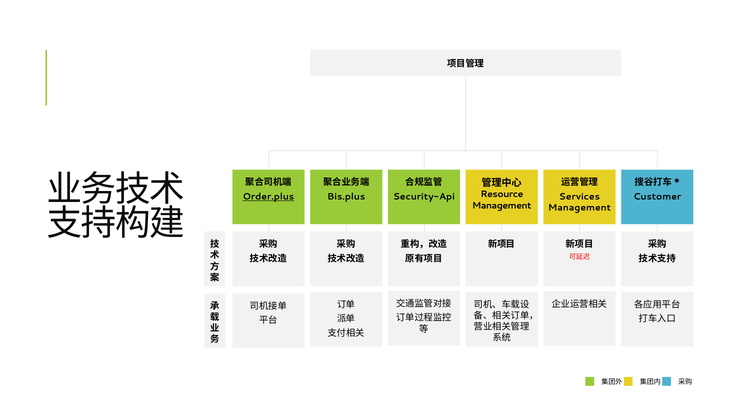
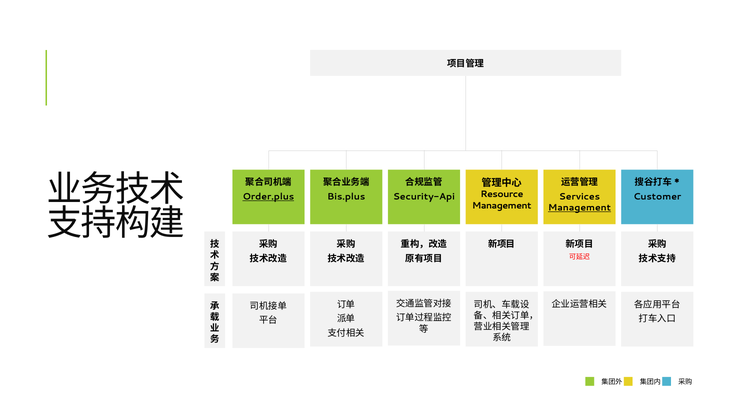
Management at (579, 208) underline: none -> present
